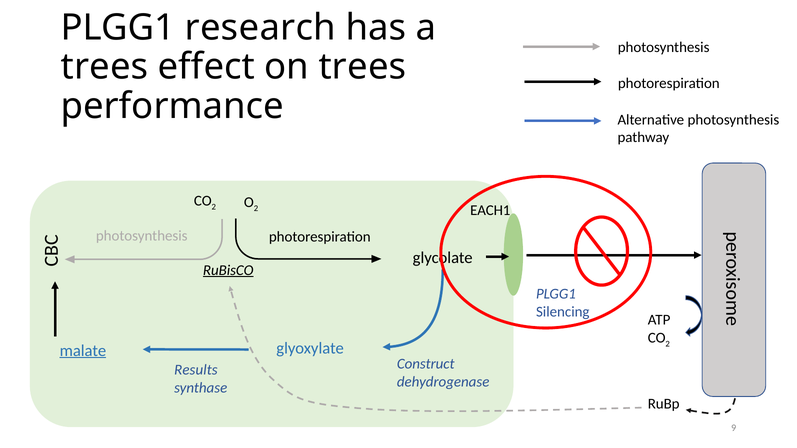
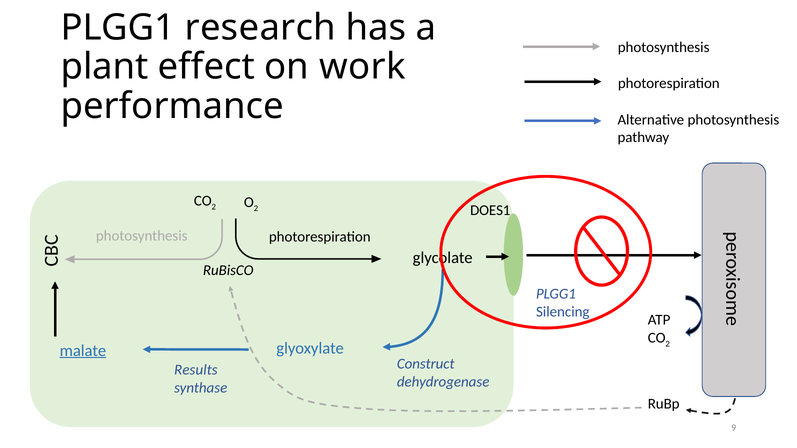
trees at (105, 67): trees -> plant
on trees: trees -> work
EACH1: EACH1 -> DOES1
RuBisCO underline: present -> none
